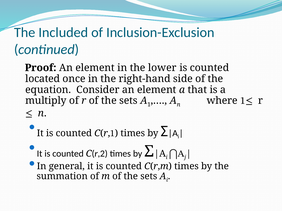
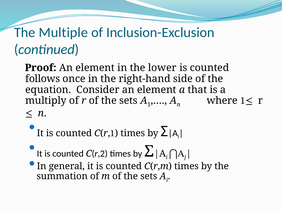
Included: Included -> Multiple
located: located -> follows
